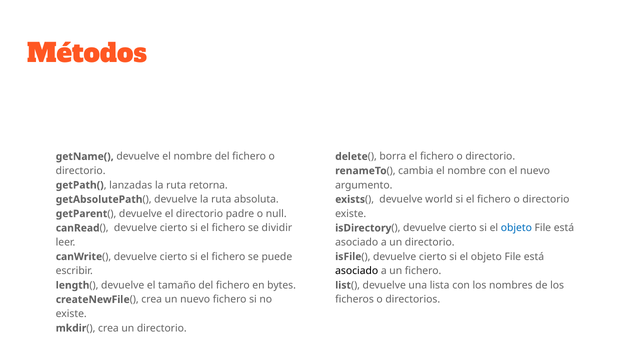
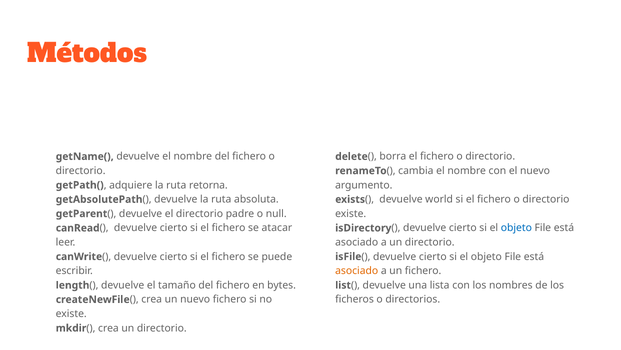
lanzadas: lanzadas -> adquiere
dividir: dividir -> atacar
asociado at (357, 270) colour: black -> orange
